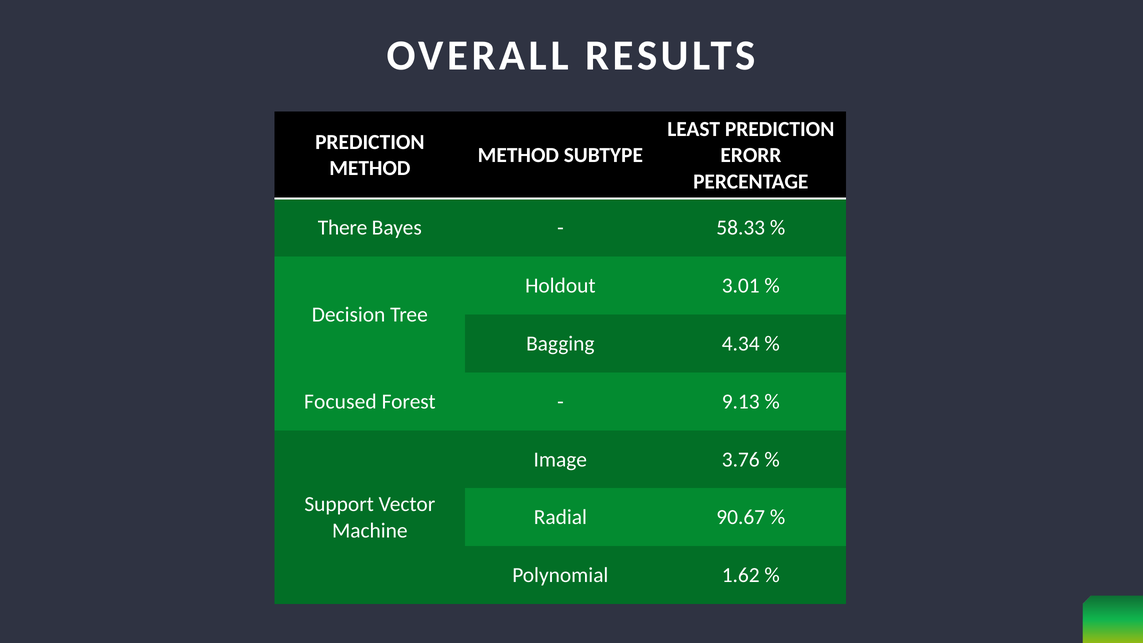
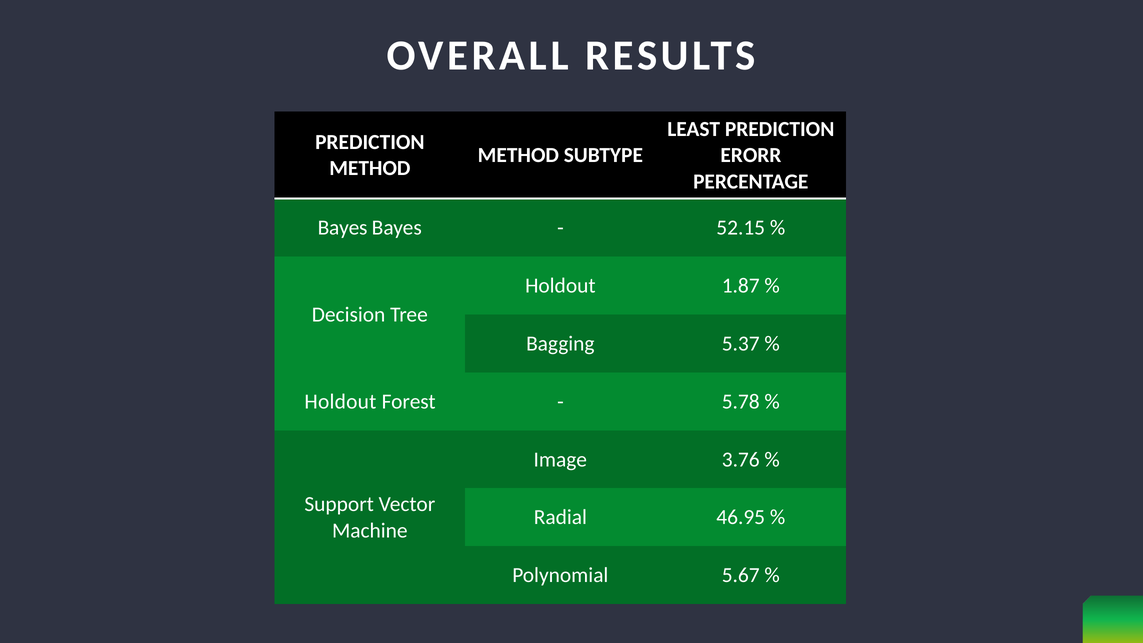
There at (343, 228): There -> Bayes
58.33: 58.33 -> 52.15
3.01: 3.01 -> 1.87
4.34: 4.34 -> 5.37
Focused at (340, 402): Focused -> Holdout
9.13: 9.13 -> 5.78
90.67: 90.67 -> 46.95
1.62: 1.62 -> 5.67
